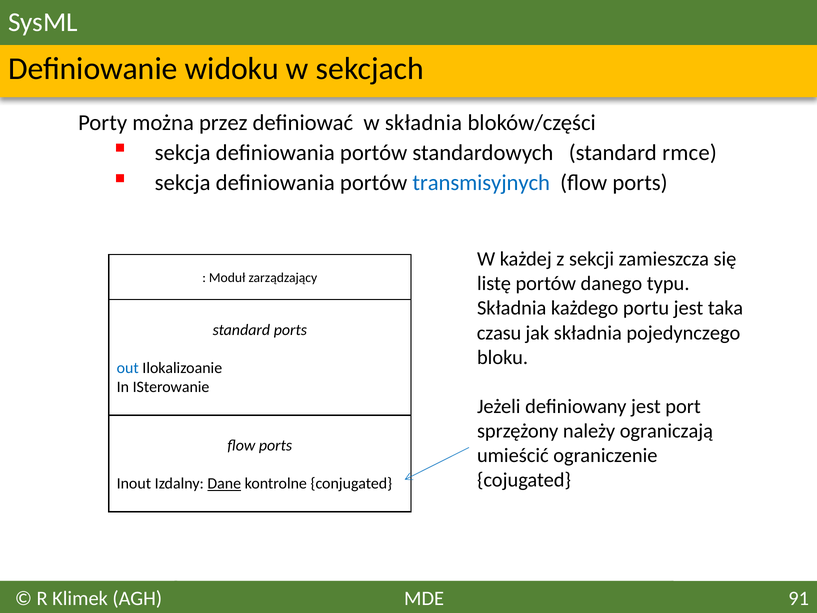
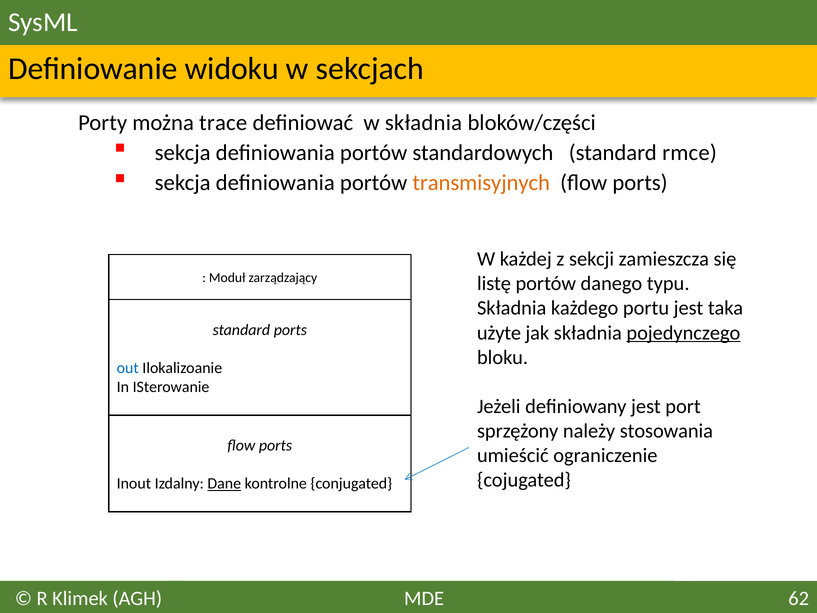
przez: przez -> trace
transmisyjnych colour: blue -> orange
czasu: czasu -> użyte
pojedynczego underline: none -> present
ograniczają: ograniczają -> stosowania
91: 91 -> 62
